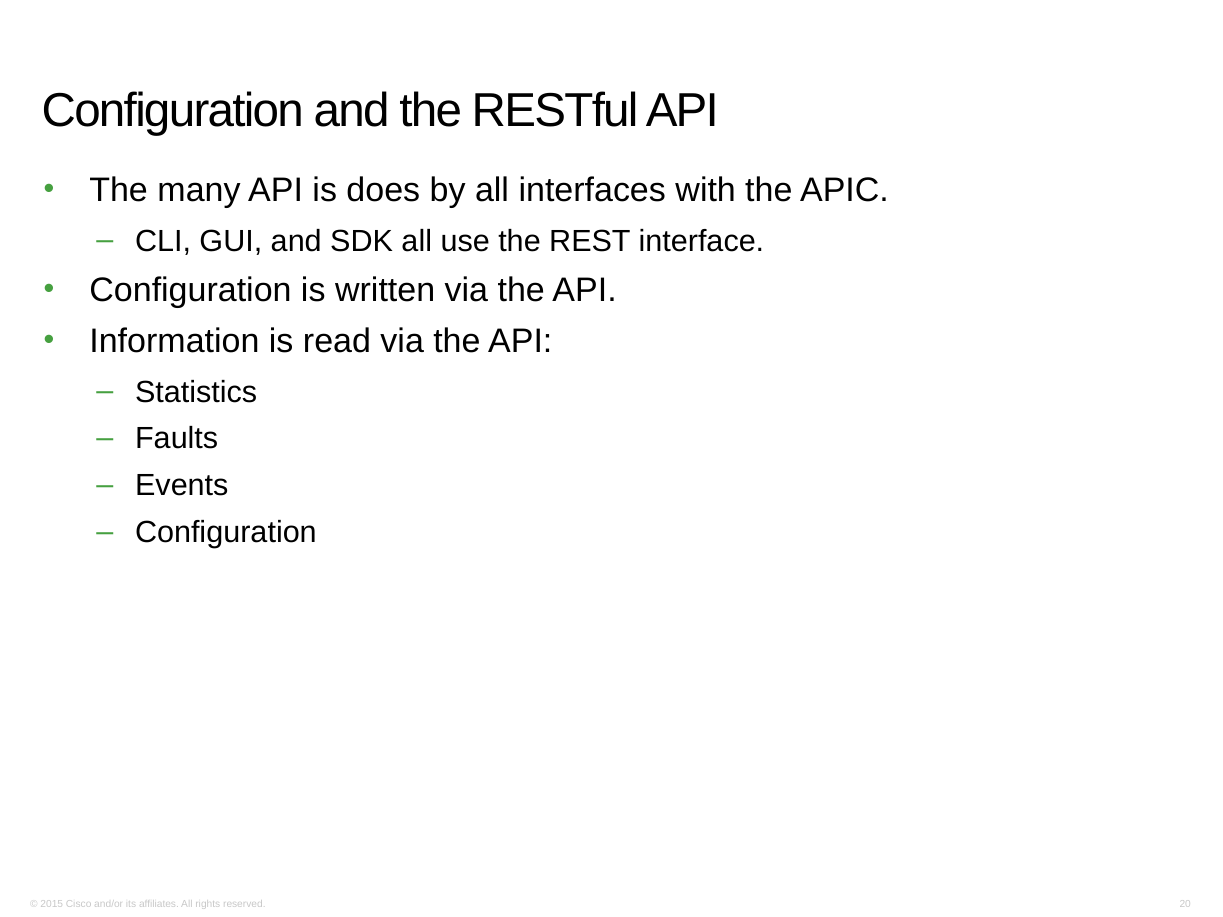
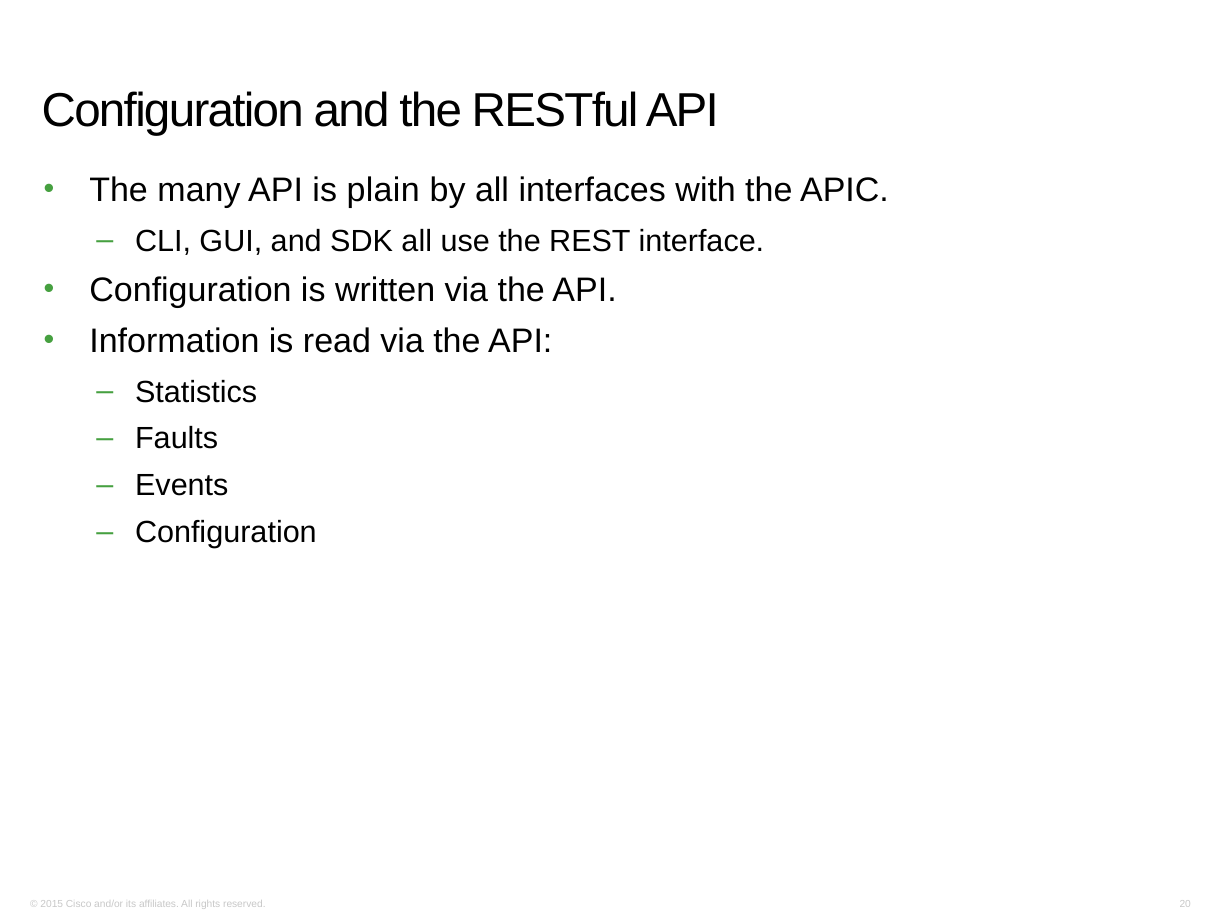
does: does -> plain
